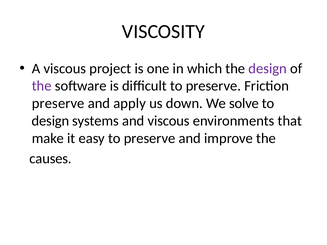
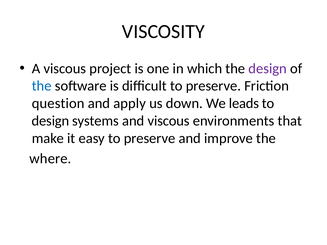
the at (42, 86) colour: purple -> blue
preserve at (58, 103): preserve -> question
solve: solve -> leads
causes: causes -> where
